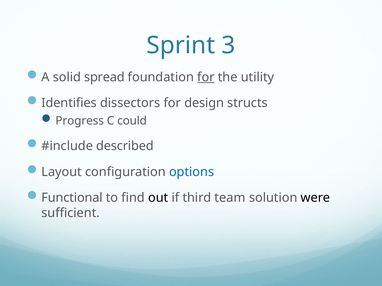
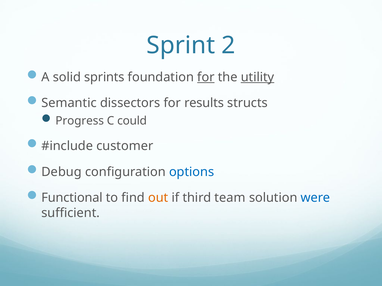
3: 3 -> 2
spread: spread -> sprints
utility underline: none -> present
Identifies: Identifies -> Semantic
design: design -> results
described: described -> customer
Layout: Layout -> Debug
out colour: black -> orange
were colour: black -> blue
